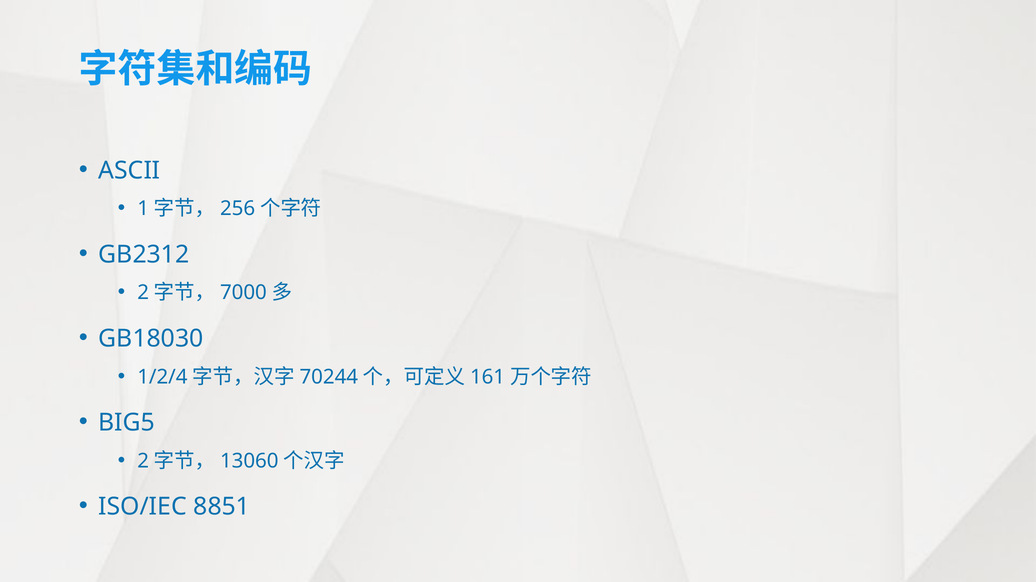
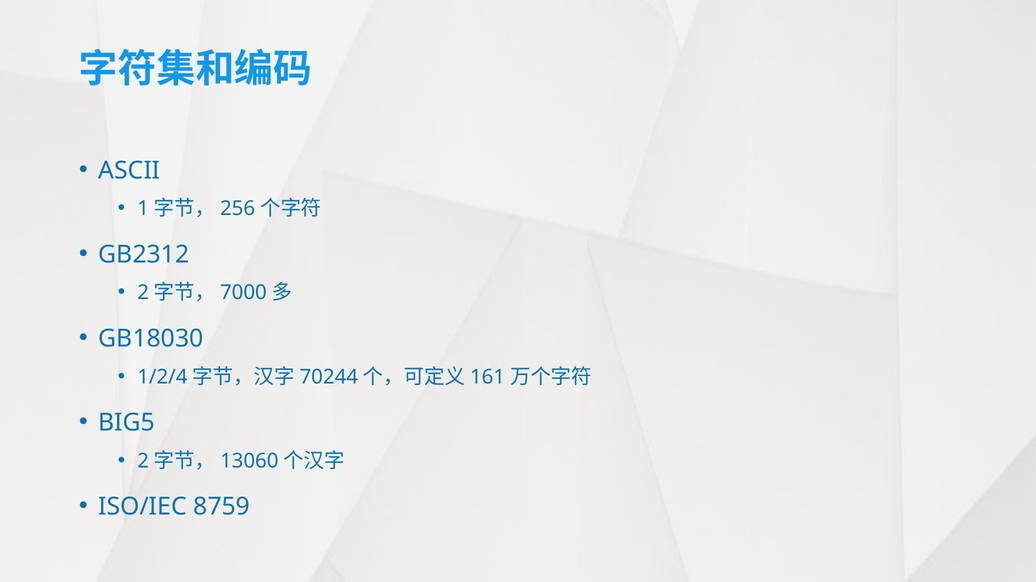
8851: 8851 -> 8759
